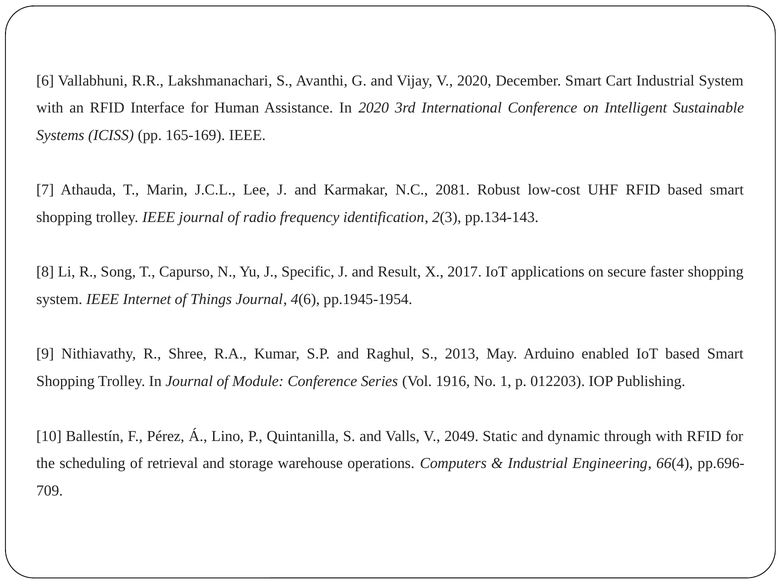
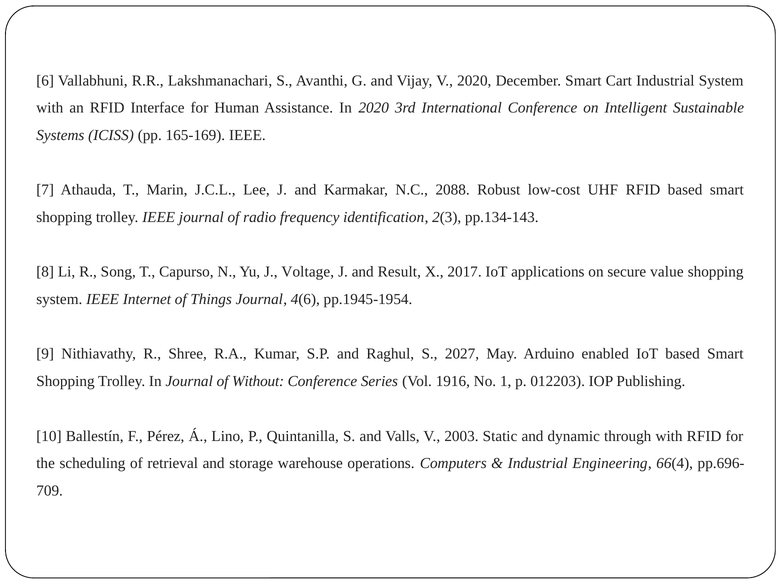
2081: 2081 -> 2088
Specific: Specific -> Voltage
faster: faster -> value
2013: 2013 -> 2027
Module: Module -> Without
2049: 2049 -> 2003
